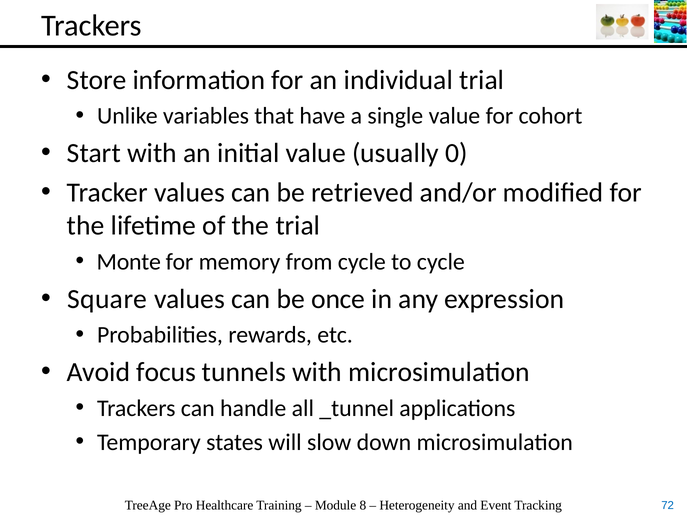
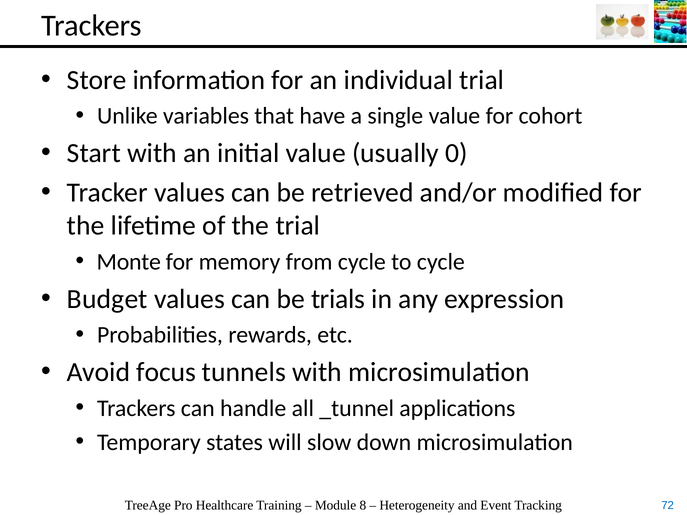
Square: Square -> Budget
once: once -> trials
